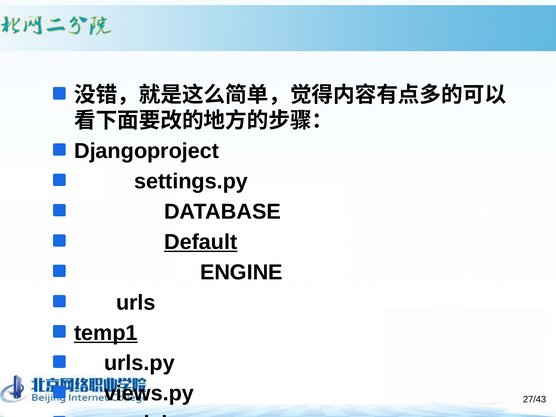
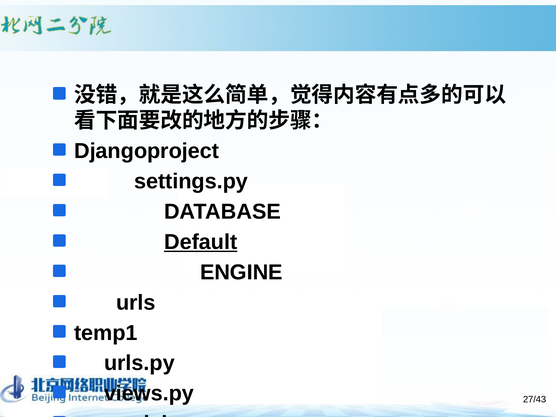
temp1 underline: present -> none
